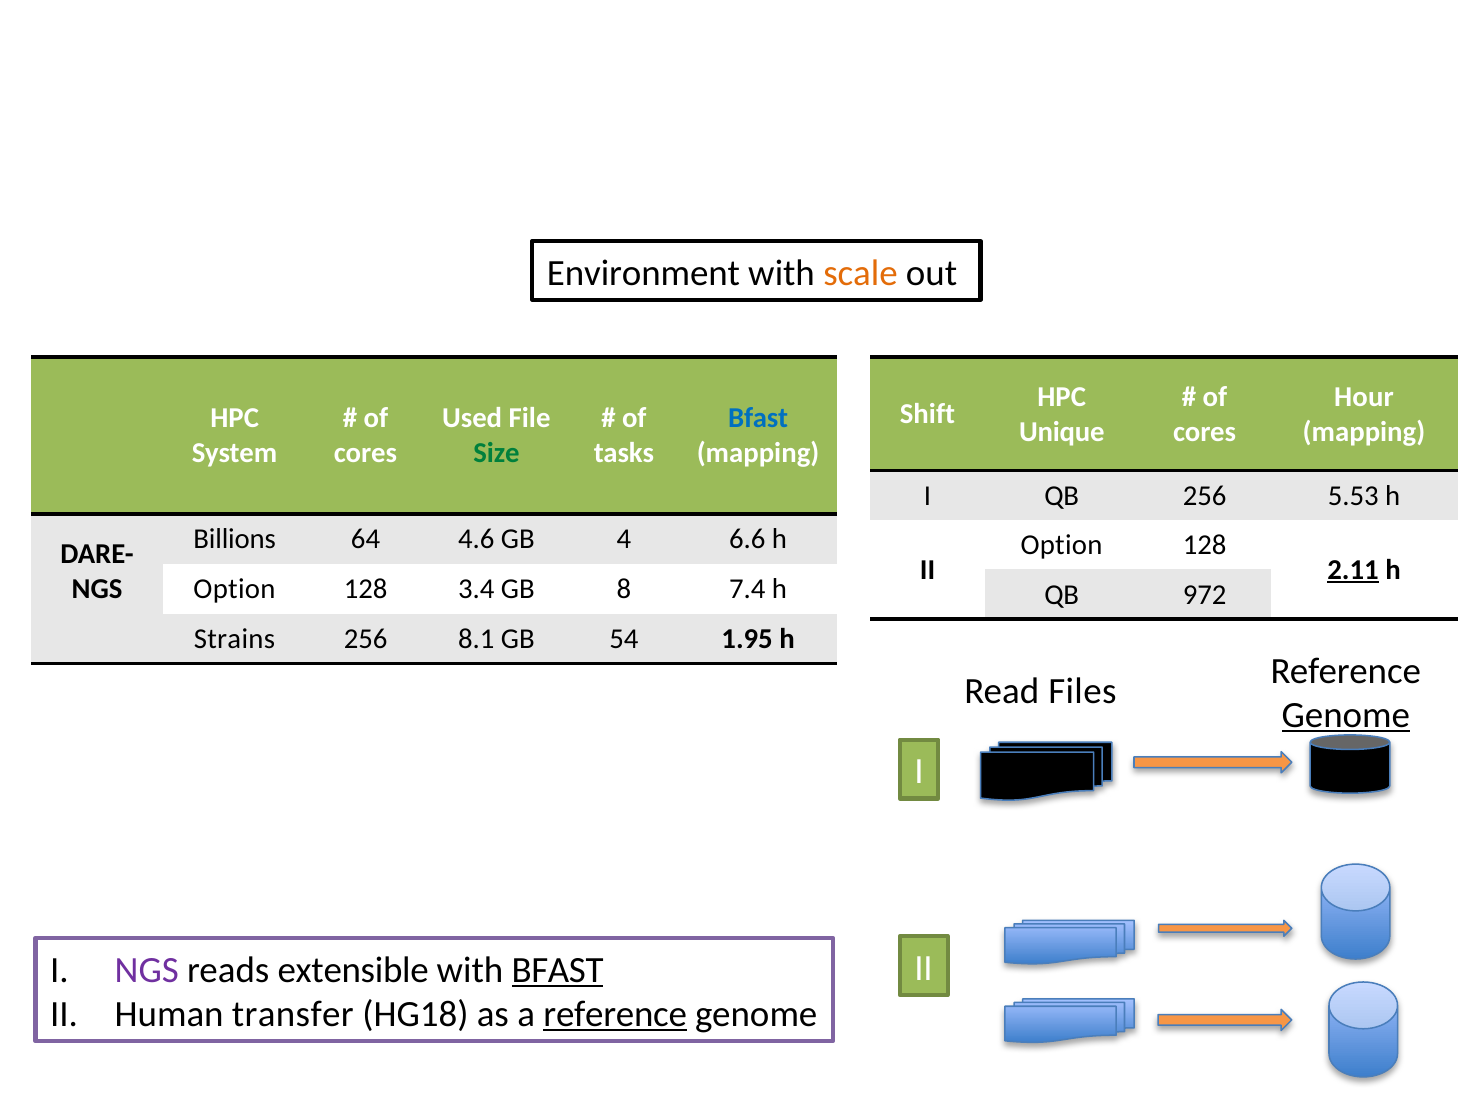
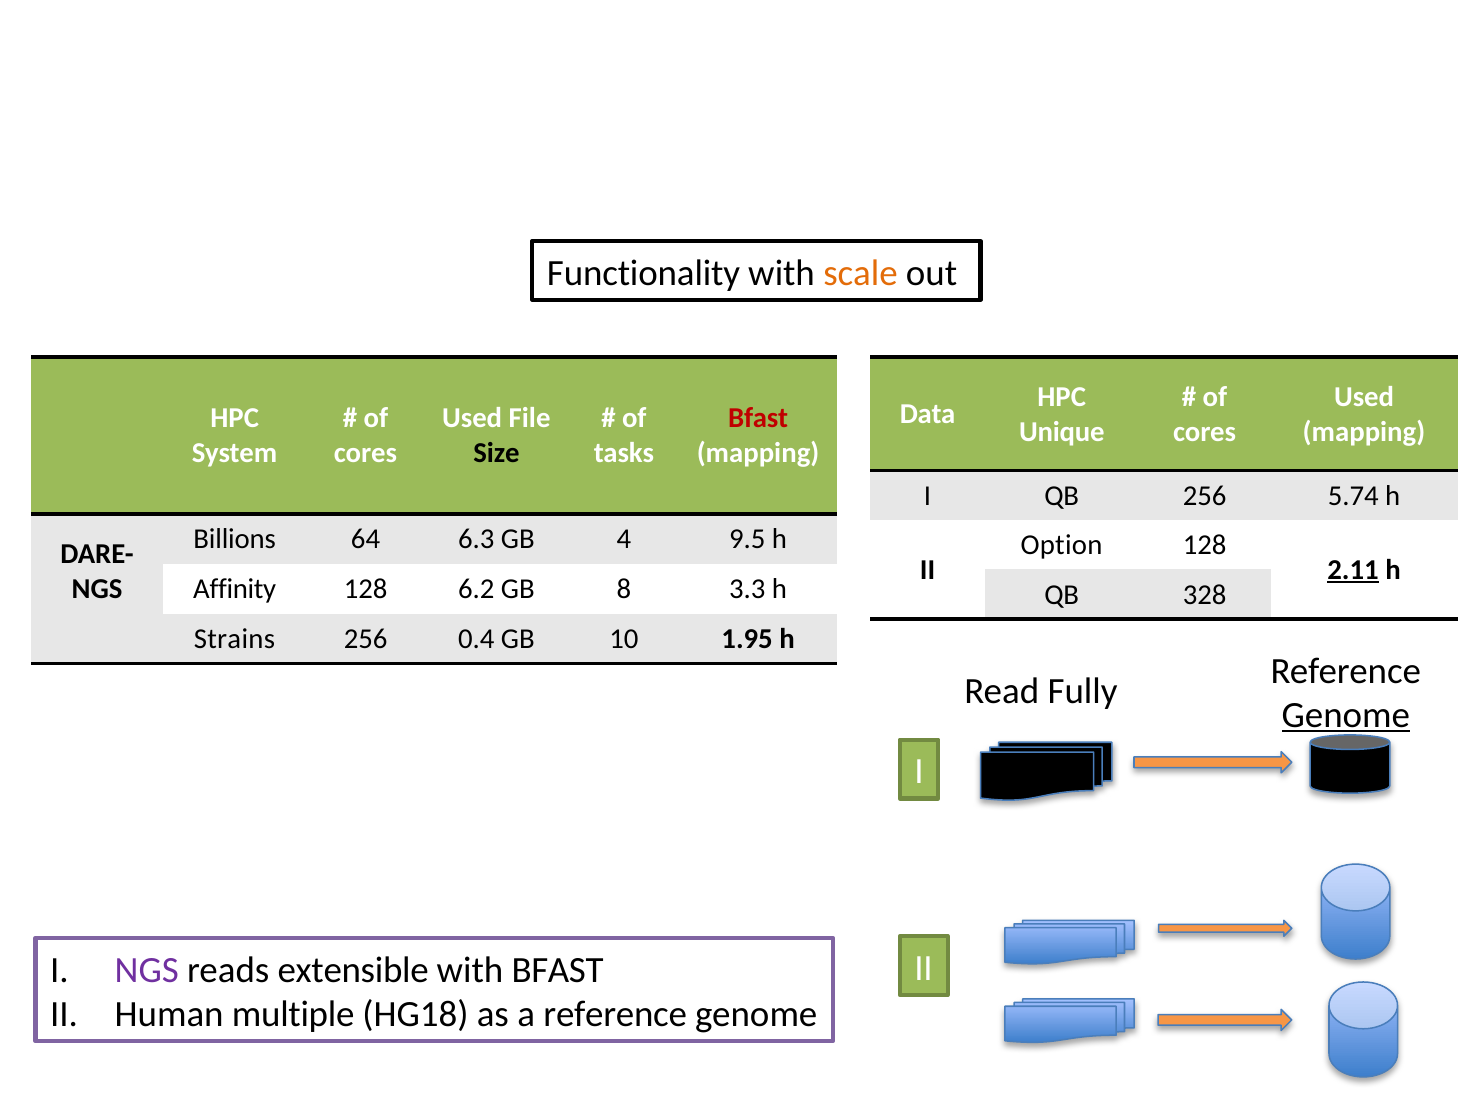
Environment: Environment -> Functionality
Hour at (1364, 397): Hour -> Used
Shift at (927, 414): Shift -> Data
Bfast at (758, 418) colour: blue -> red
Size colour: green -> black
5.53: 5.53 -> 5.74
4.6: 4.6 -> 6.3
6.6: 6.6 -> 9.5
Option at (234, 589): Option -> Affinity
3.4: 3.4 -> 6.2
7.4: 7.4 -> 3.3
972: 972 -> 328
8.1: 8.1 -> 0.4
54: 54 -> 10
Files: Files -> Fully
BFAST at (558, 970) underline: present -> none
transfer: transfer -> multiple
reference at (615, 1014) underline: present -> none
